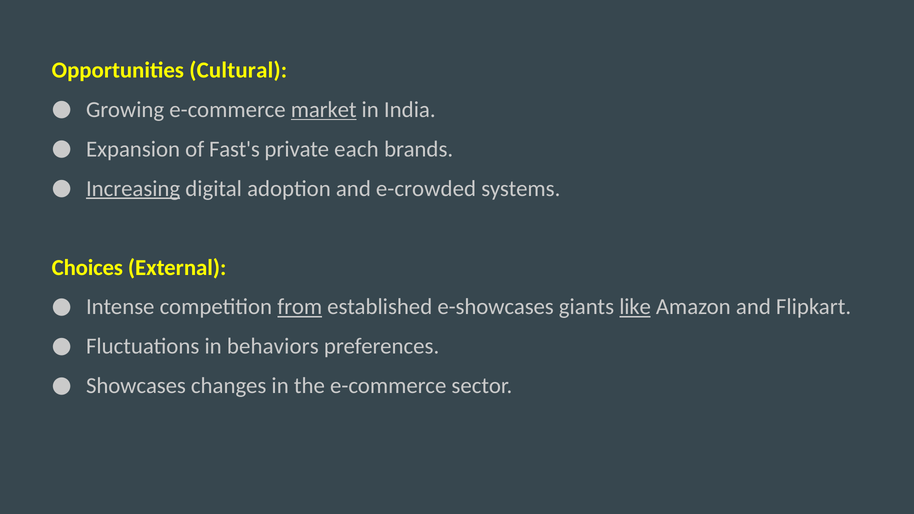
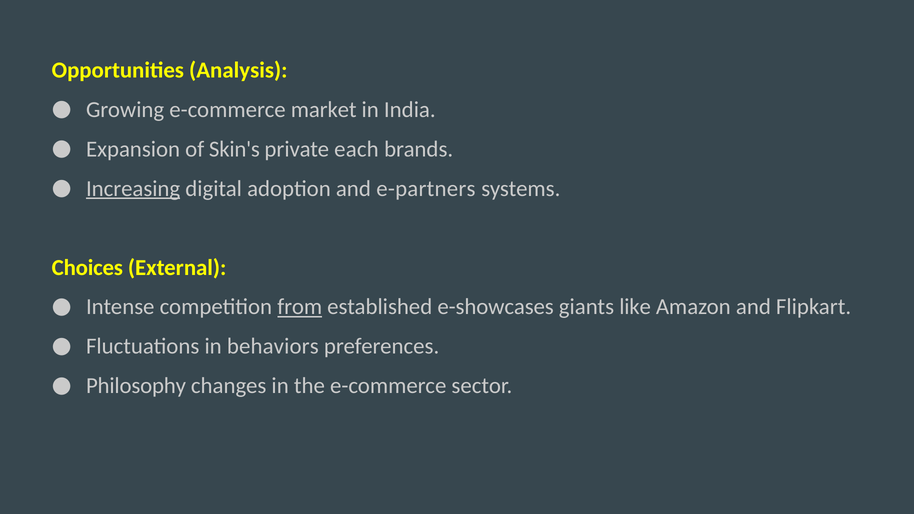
Cultural: Cultural -> Analysis
market underline: present -> none
Fast's: Fast's -> Skin's
e-crowded: e-crowded -> e-partners
like underline: present -> none
Showcases: Showcases -> Philosophy
